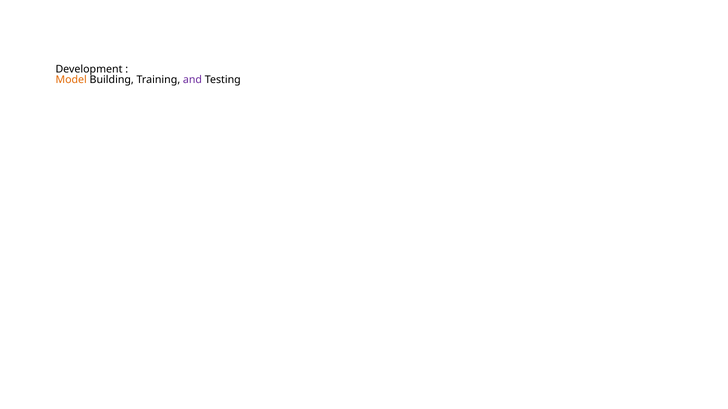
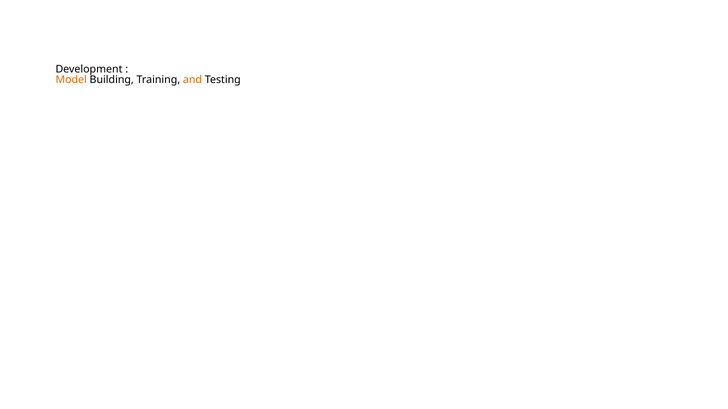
and colour: purple -> orange
